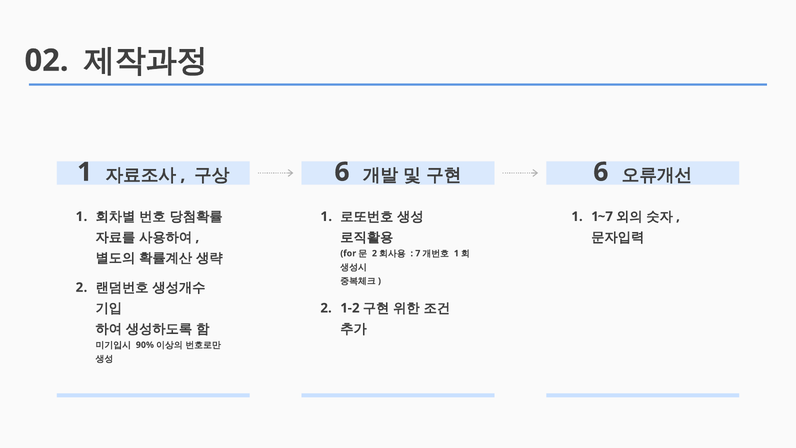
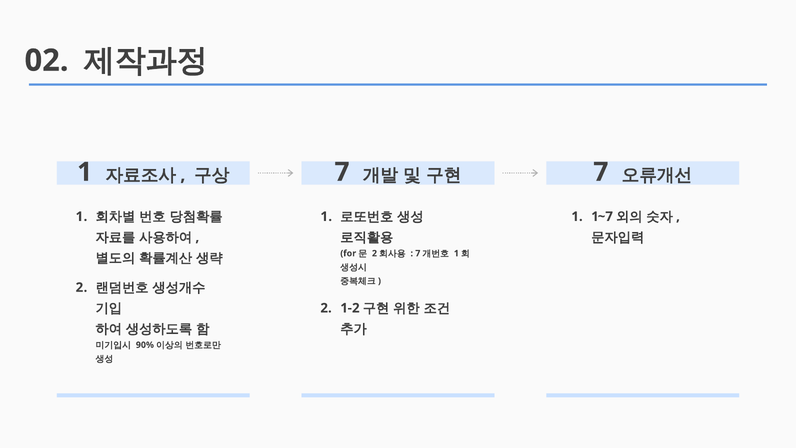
6 at (342, 172): 6 -> 7
6 at (601, 172): 6 -> 7
